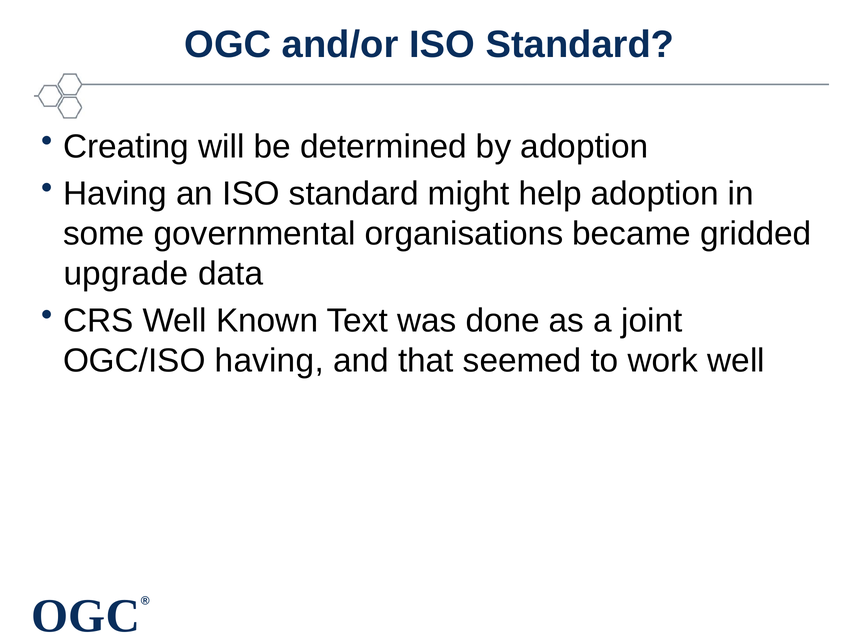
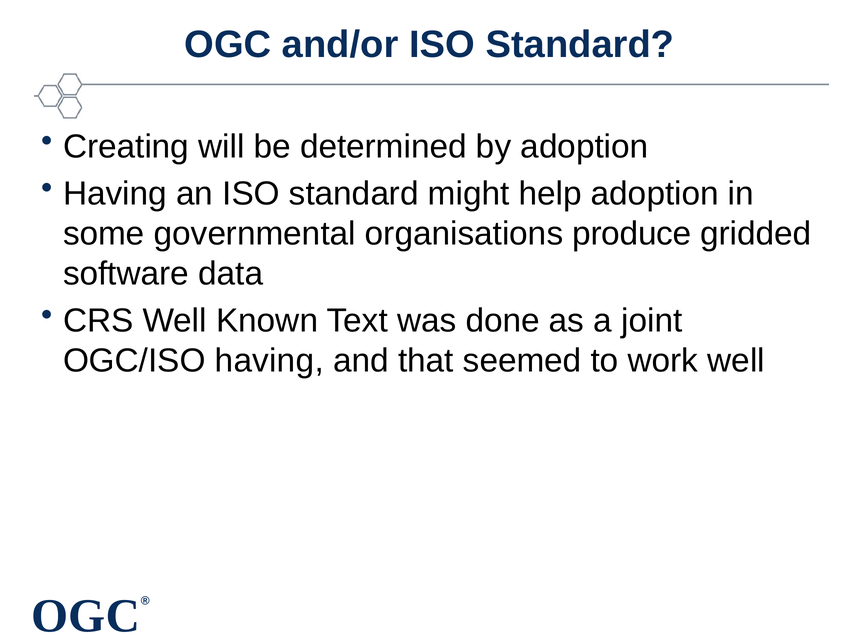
became: became -> produce
upgrade: upgrade -> software
